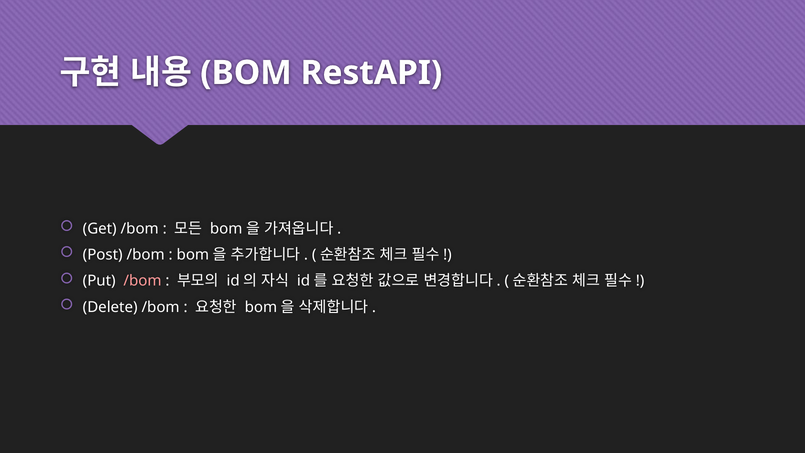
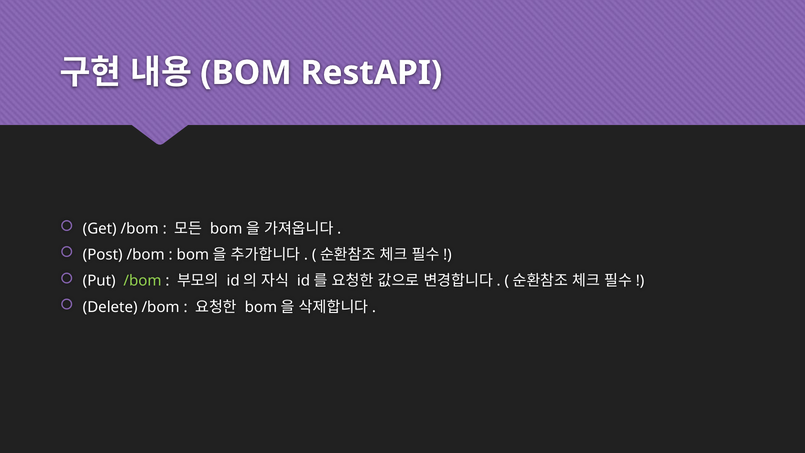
/bom at (143, 281) colour: pink -> light green
